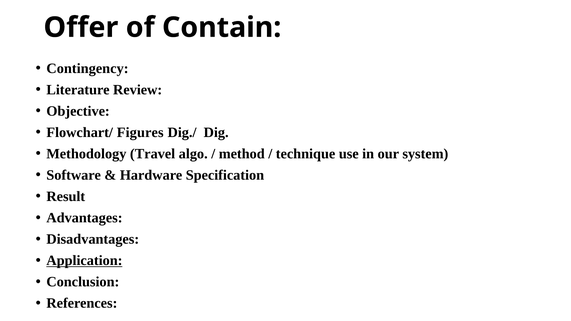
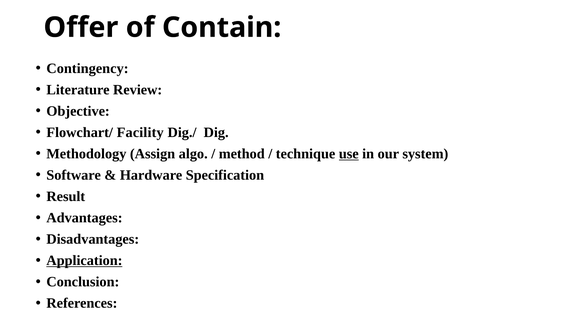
Figures: Figures -> Facility
Travel: Travel -> Assign
use underline: none -> present
